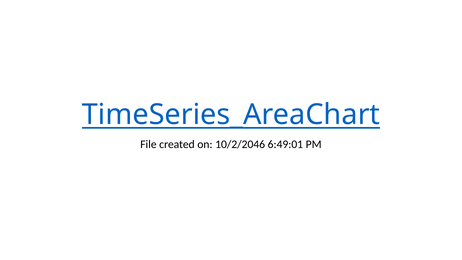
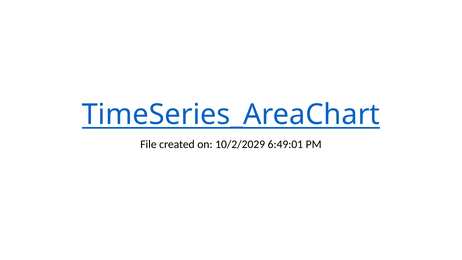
10/2/2046: 10/2/2046 -> 10/2/2029
